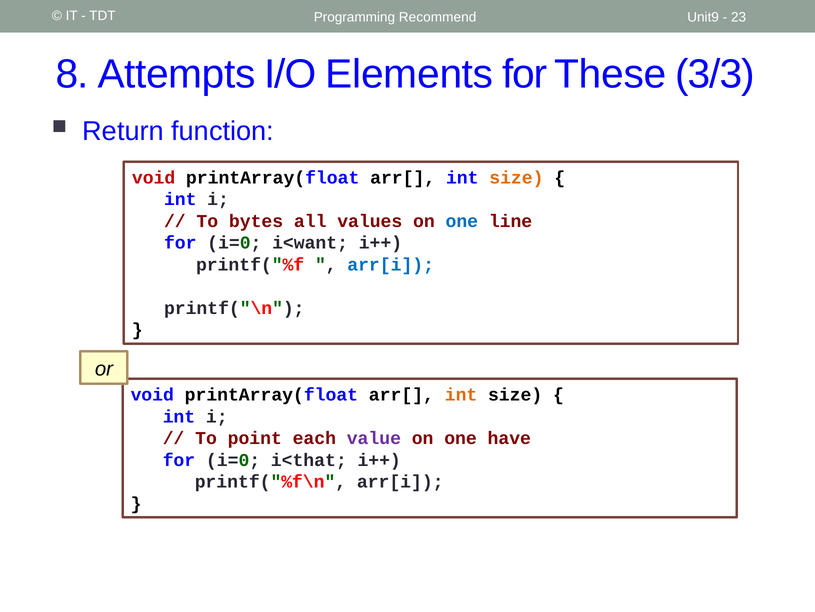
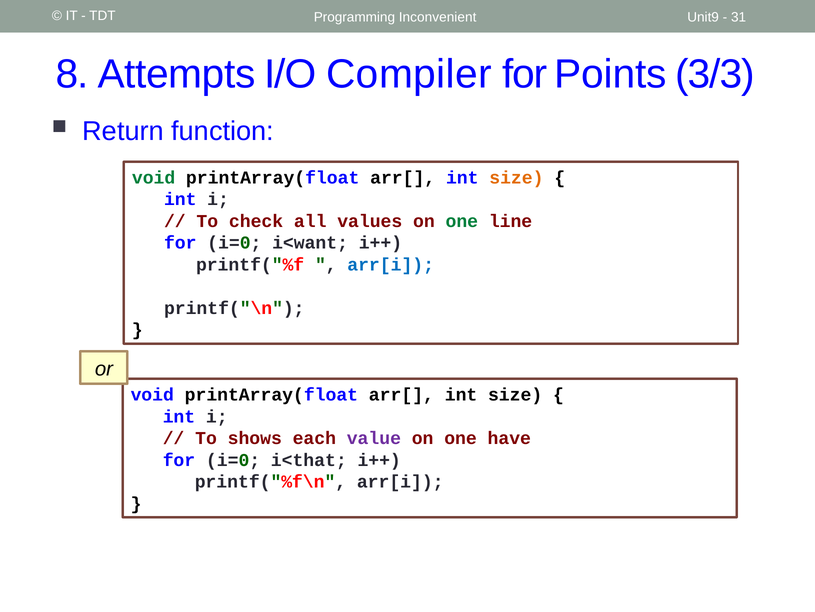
Recommend: Recommend -> Inconvenient
23: 23 -> 31
Elements: Elements -> Compiler
These: These -> Points
void at (154, 178) colour: red -> green
bytes: bytes -> check
one at (462, 221) colour: blue -> green
int at (461, 394) colour: orange -> black
point: point -> shows
